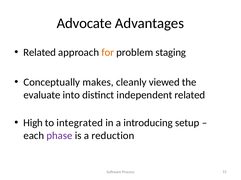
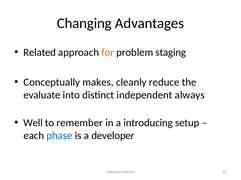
Advocate: Advocate -> Changing
viewed: viewed -> reduce
independent related: related -> always
High: High -> Well
integrated: integrated -> remember
phase colour: purple -> blue
reduction: reduction -> developer
